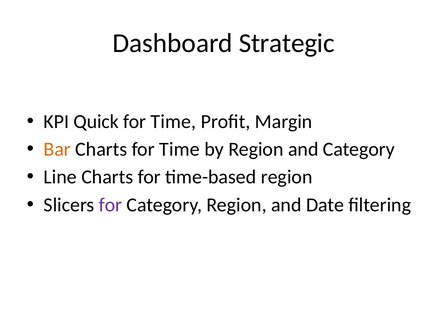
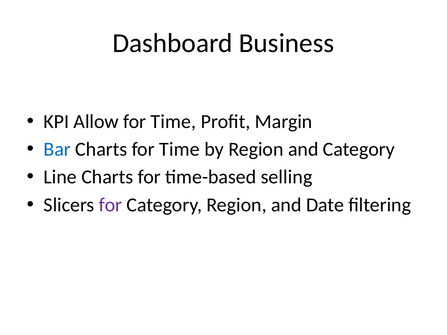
Strategic: Strategic -> Business
Quick: Quick -> Allow
Bar colour: orange -> blue
time-based region: region -> selling
